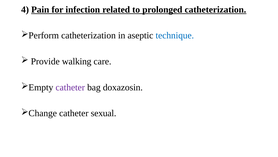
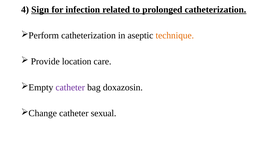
Pain: Pain -> Sign
technique colour: blue -> orange
walking: walking -> location
